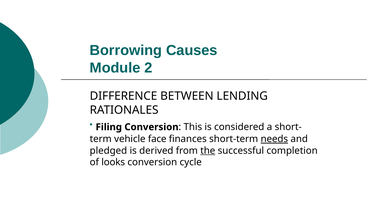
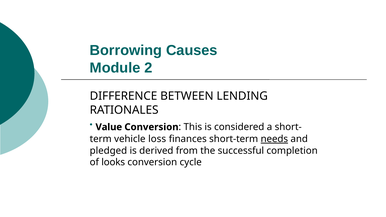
Filing: Filing -> Value
face: face -> loss
the underline: present -> none
